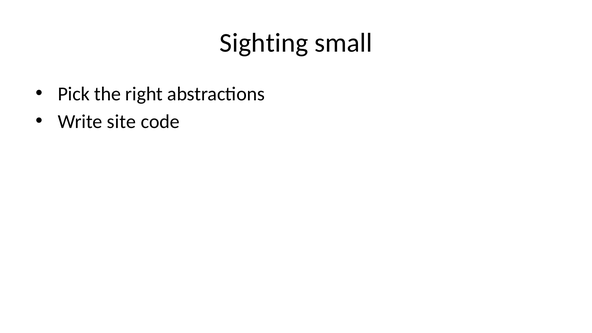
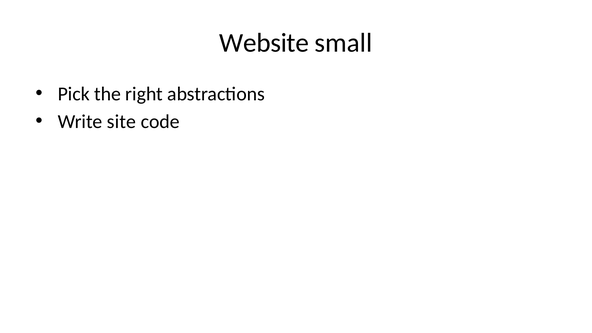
Sighting: Sighting -> Website
